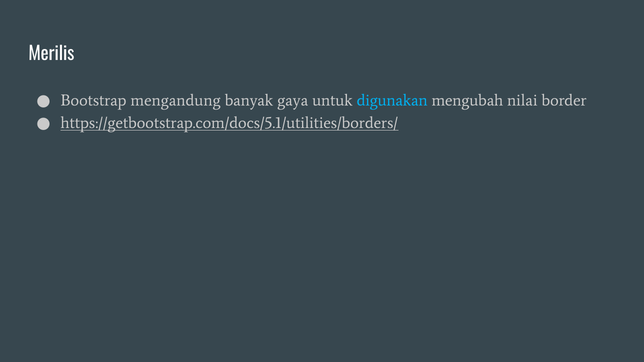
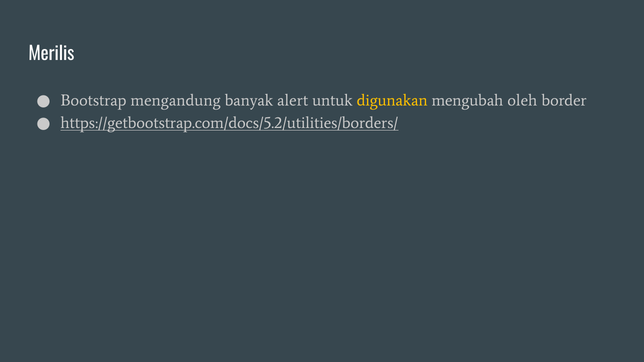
gaya: gaya -> alert
digunakan colour: light blue -> yellow
nilai: nilai -> oleh
https://getbootstrap.com/docs/5.1/utilities/borders/: https://getbootstrap.com/docs/5.1/utilities/borders/ -> https://getbootstrap.com/docs/5.2/utilities/borders/
